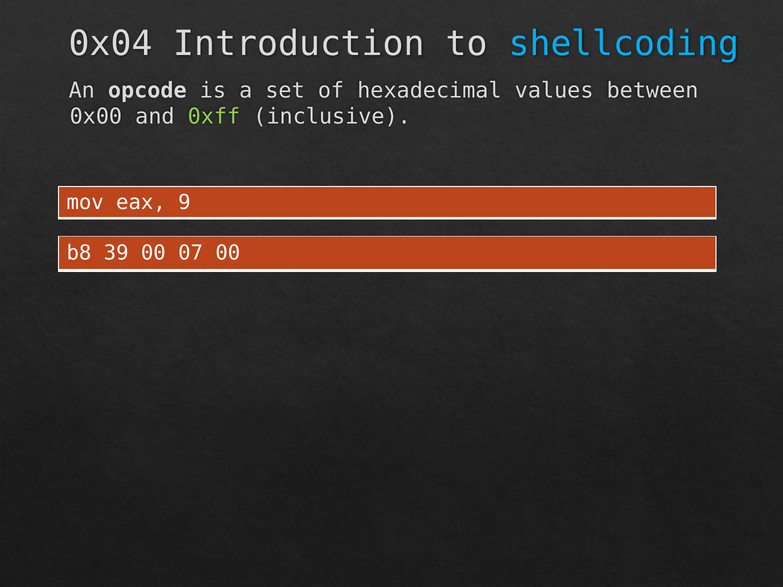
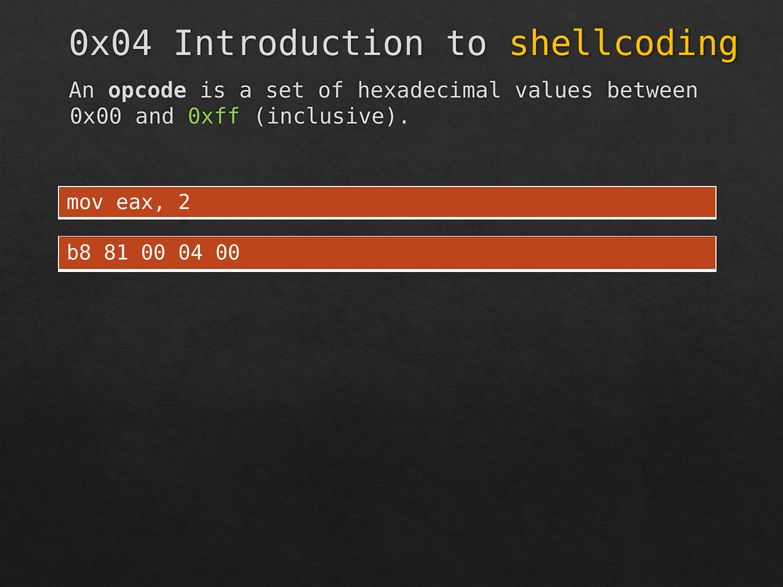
shellcoding colour: light blue -> yellow
9: 9 -> 2
39: 39 -> 81
07: 07 -> 04
